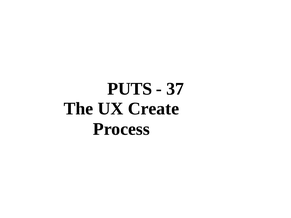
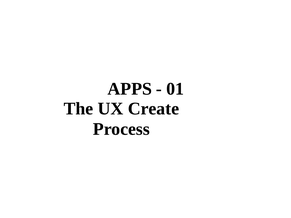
PUTS: PUTS -> APPS
37: 37 -> 01
